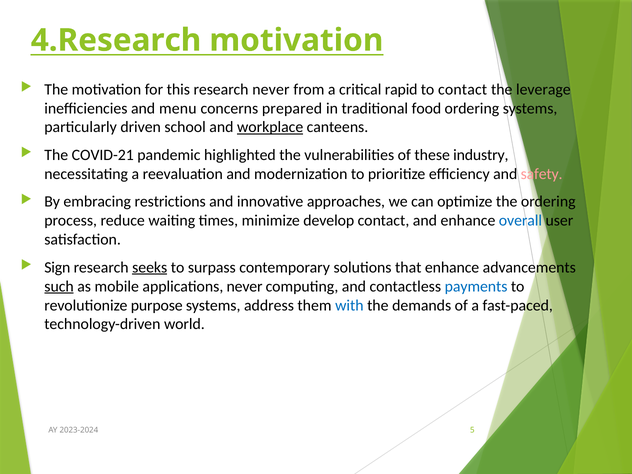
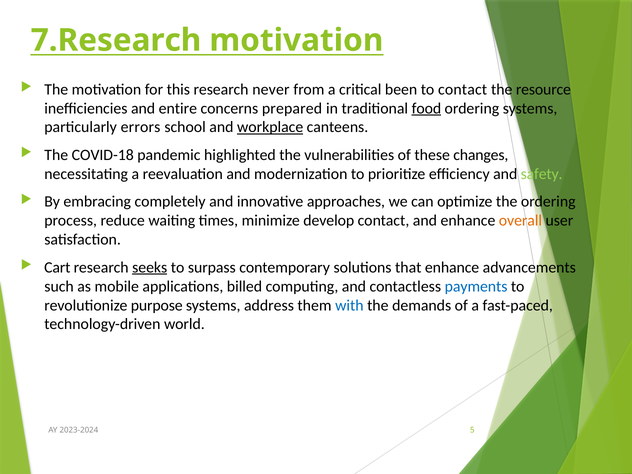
4.Research: 4.Research -> 7.Research
rapid: rapid -> been
leverage: leverage -> resource
menu: menu -> entire
food underline: none -> present
driven: driven -> errors
COVID-21: COVID-21 -> COVID-18
industry: industry -> changes
safety colour: pink -> light green
restrictions: restrictions -> completely
overall colour: blue -> orange
Sign: Sign -> Cart
such underline: present -> none
applications never: never -> billed
